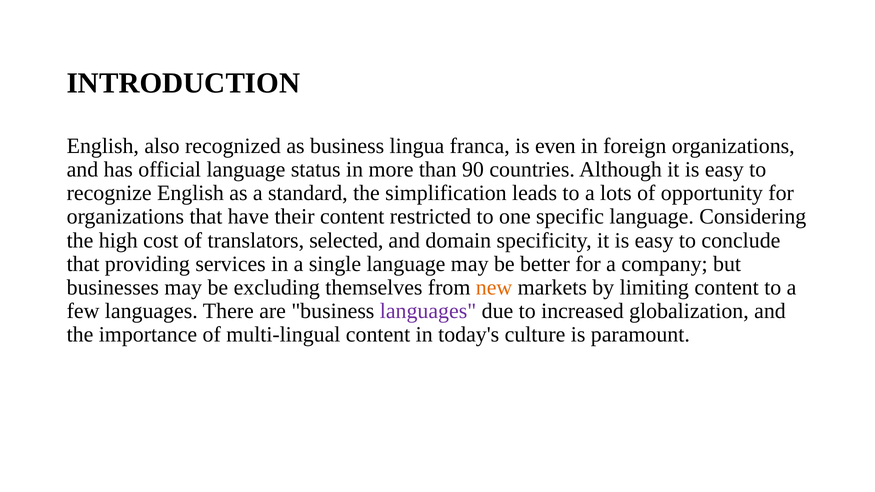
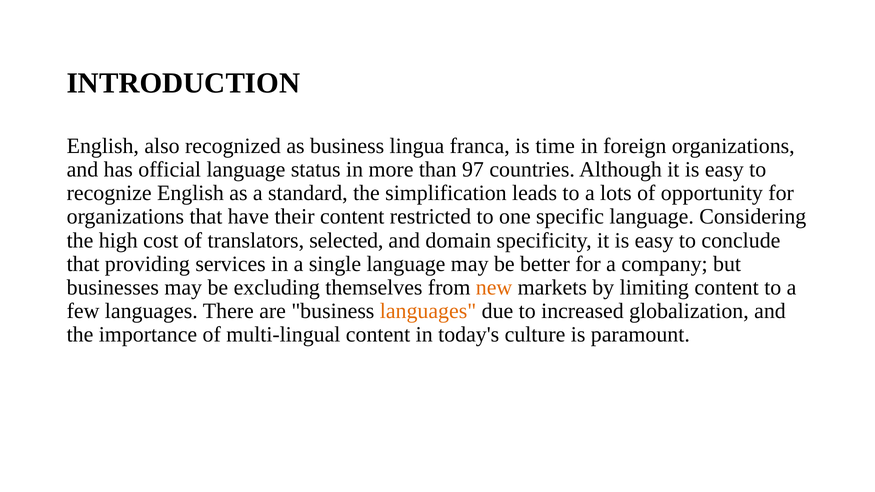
even: even -> time
90: 90 -> 97
languages at (428, 311) colour: purple -> orange
